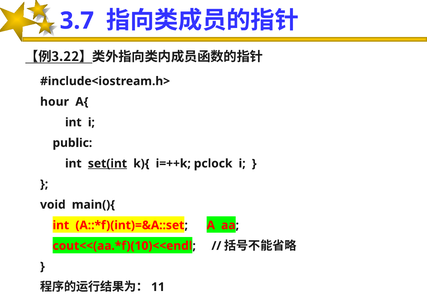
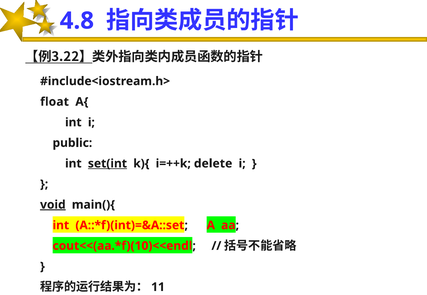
3.7: 3.7 -> 4.8
hour: hour -> float
pclock: pclock -> delete
void underline: none -> present
